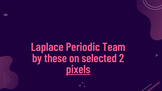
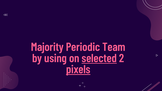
Laplace: Laplace -> Majority
these: these -> using
selected underline: none -> present
